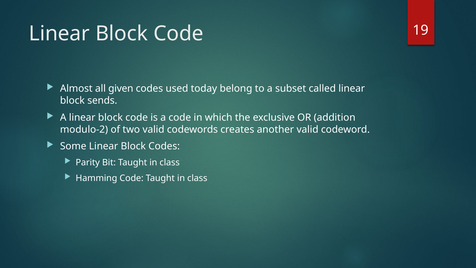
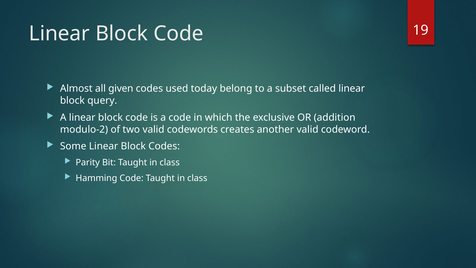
sends: sends -> query
